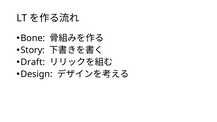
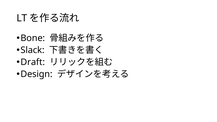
Story: Story -> Slack
